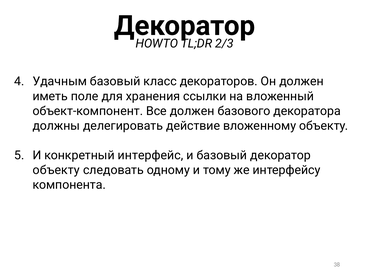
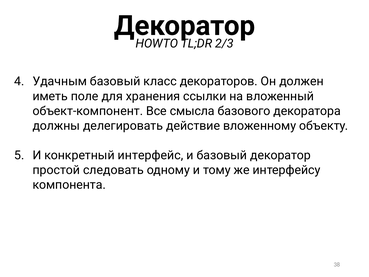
Все должен: должен -> смысла
объекту at (56, 170): объекту -> простой
